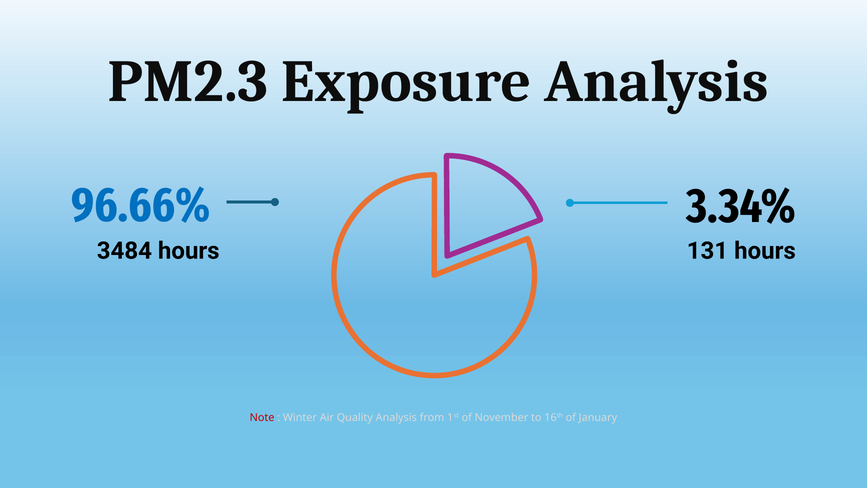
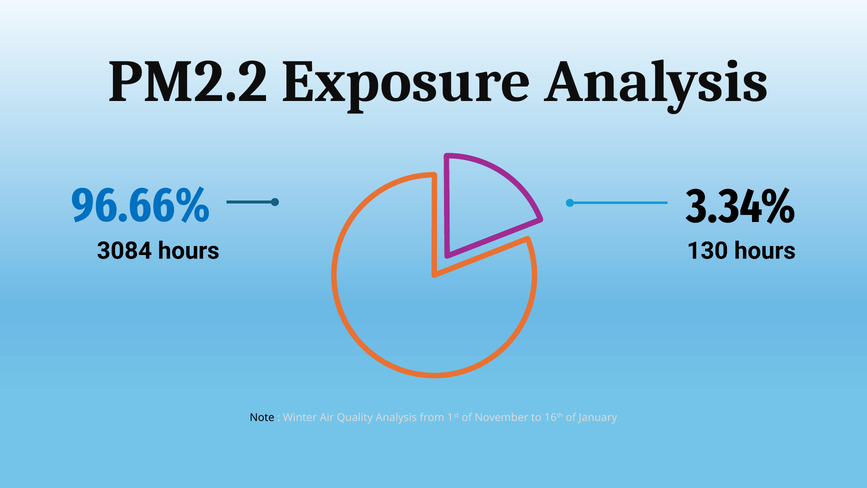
PM2.3: PM2.3 -> PM2.2
3484: 3484 -> 3084
131: 131 -> 130
Note colour: red -> black
